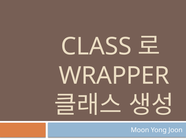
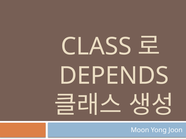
WRAPPER: WRAPPER -> DEPENDS
